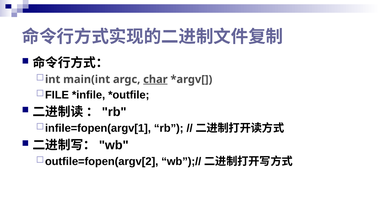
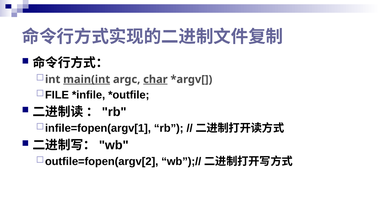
main(int underline: none -> present
